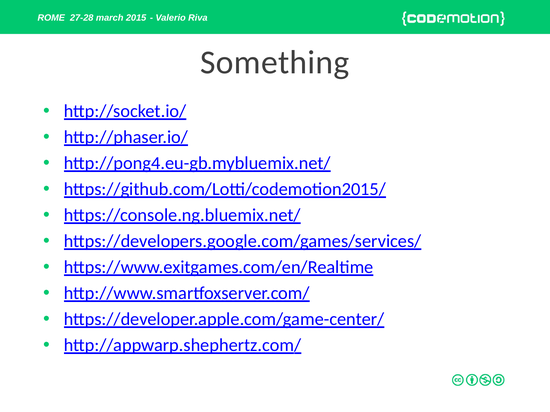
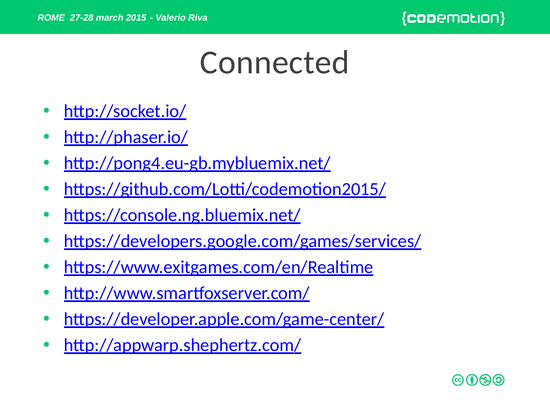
Something: Something -> Connected
